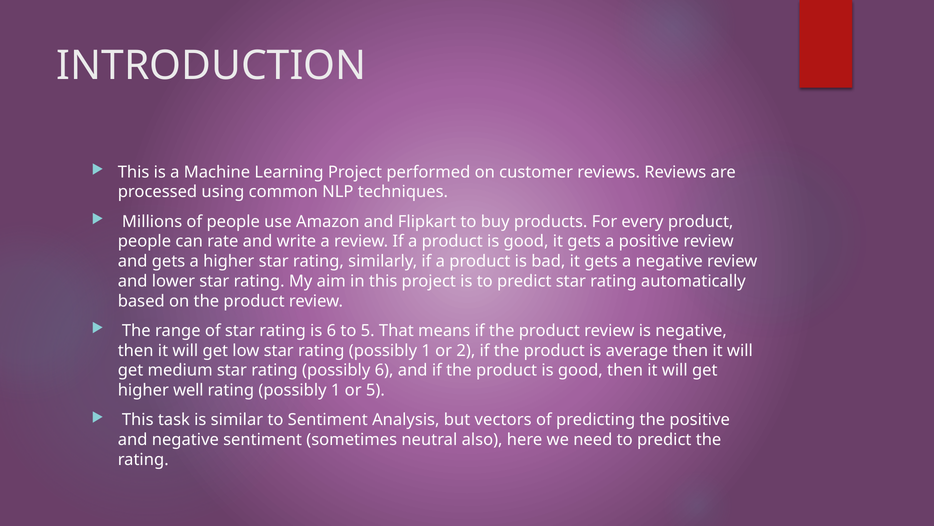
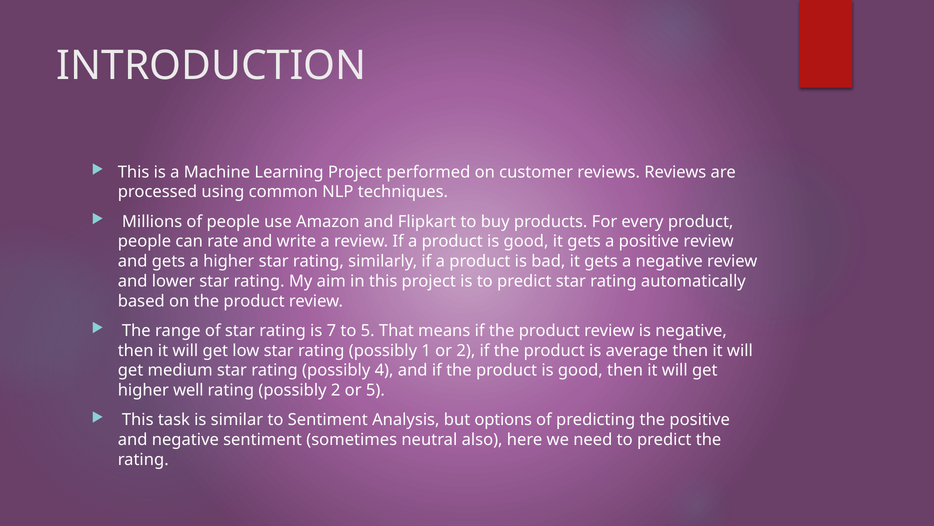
is 6: 6 -> 7
possibly 6: 6 -> 4
1 at (336, 390): 1 -> 2
vectors: vectors -> options
